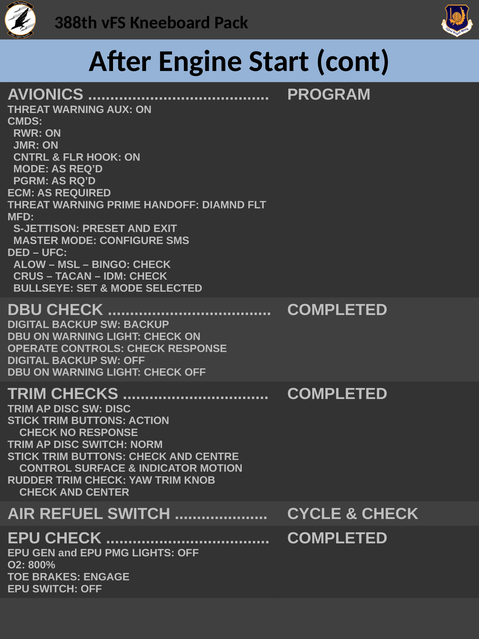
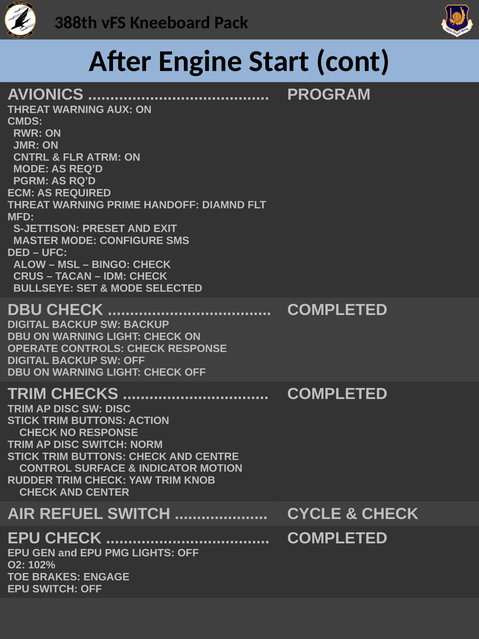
HOOK: HOOK -> ATRM
800%: 800% -> 102%
